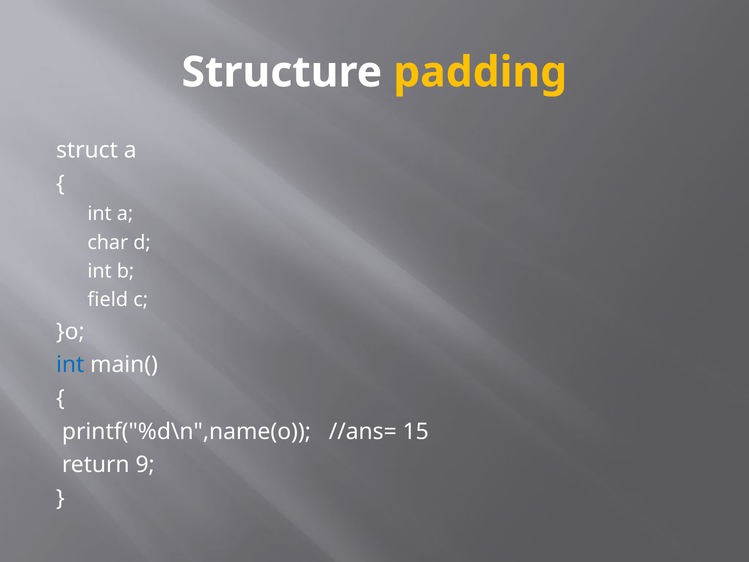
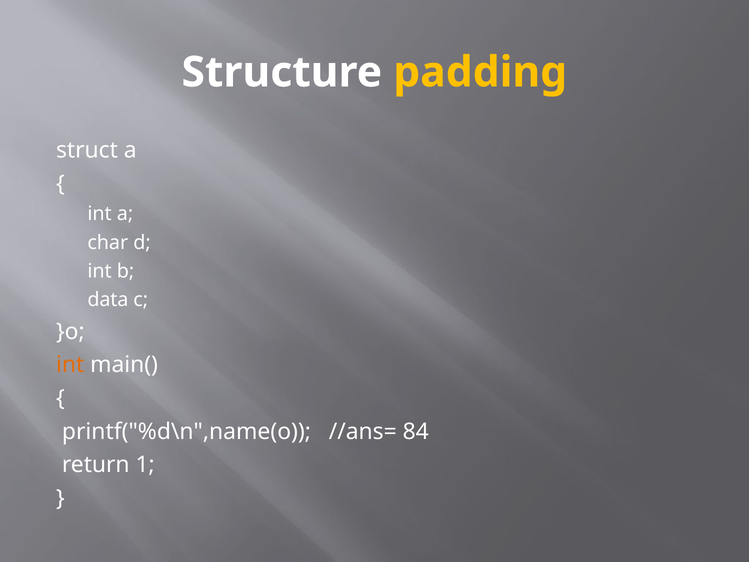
field: field -> data
int at (70, 365) colour: blue -> orange
15: 15 -> 84
9: 9 -> 1
